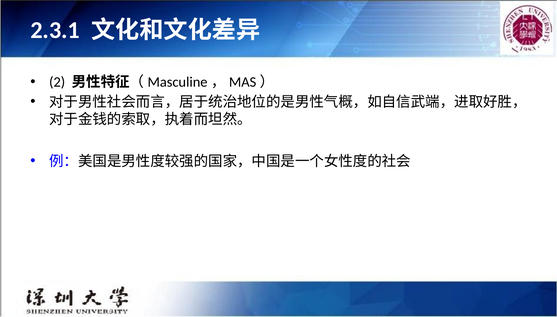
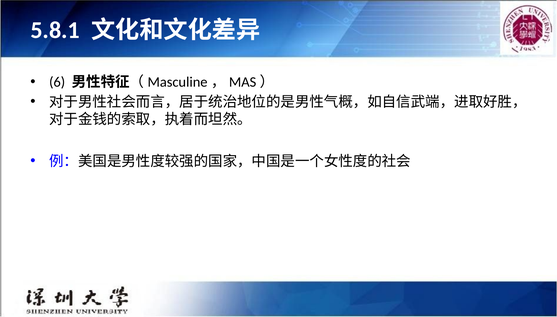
2.3.1: 2.3.1 -> 5.8.1
2: 2 -> 6
